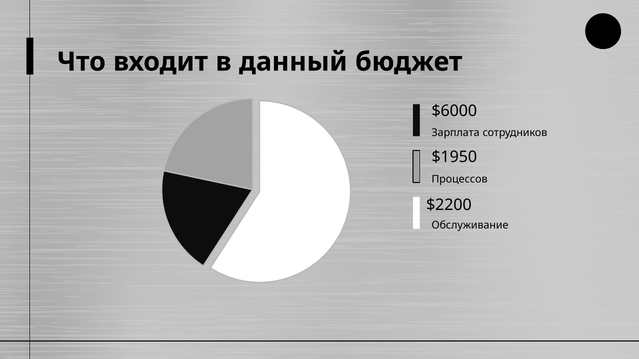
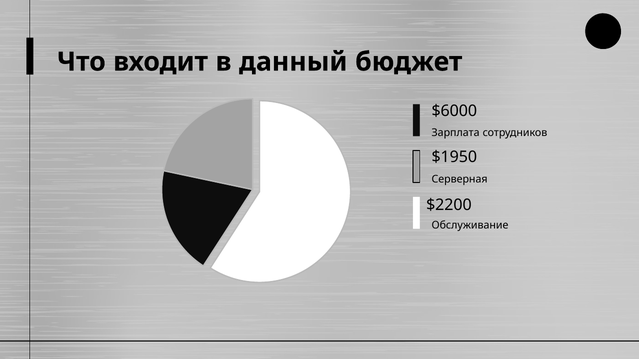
Процессов: Процессов -> Серверная
